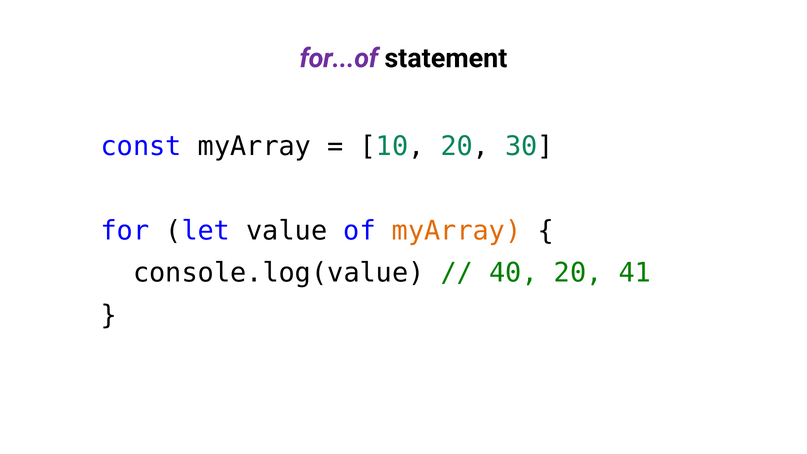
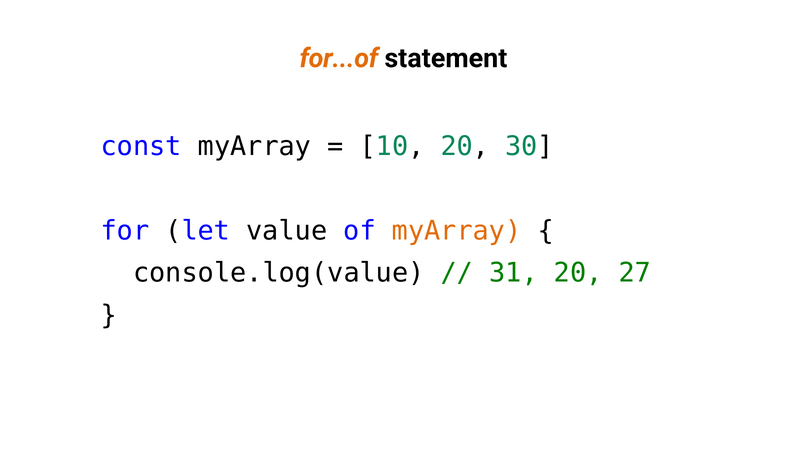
for...of colour: purple -> orange
40: 40 -> 31
41: 41 -> 27
